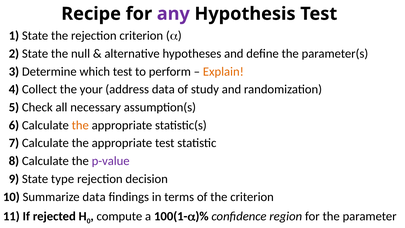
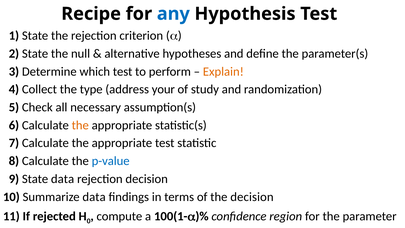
any colour: purple -> blue
your: your -> type
address data: data -> your
p-value colour: purple -> blue
State type: type -> data
the criterion: criterion -> decision
